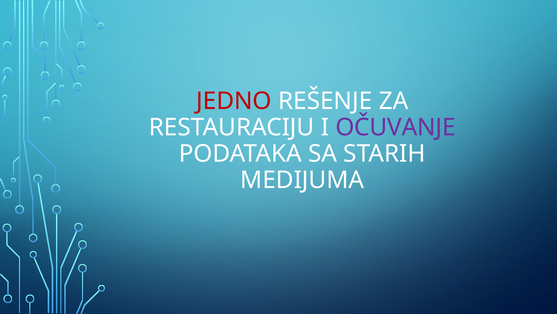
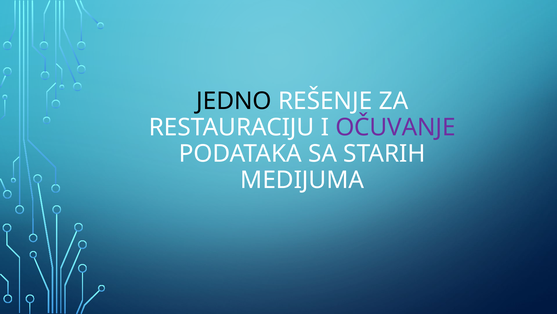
JEDNO colour: red -> black
